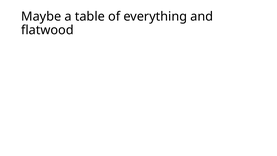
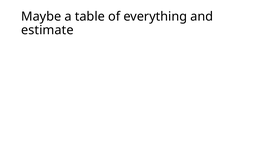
flatwood: flatwood -> estimate
